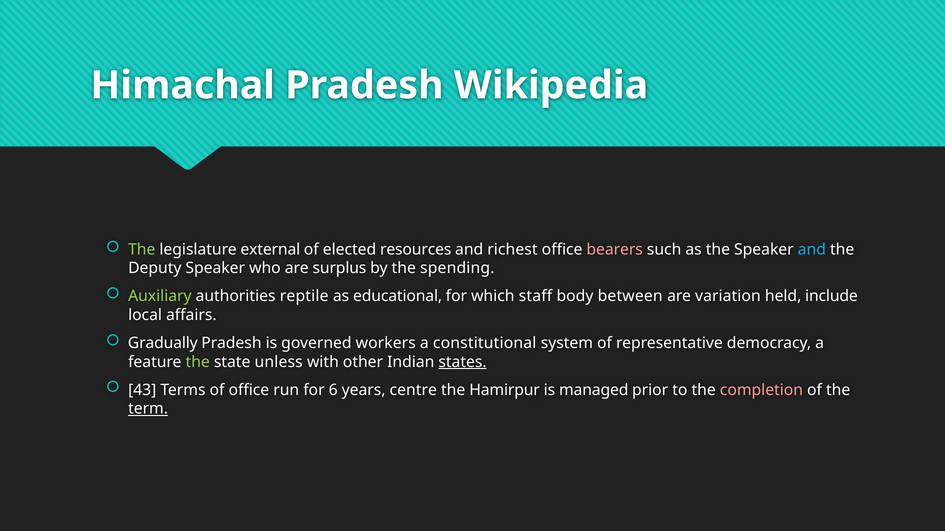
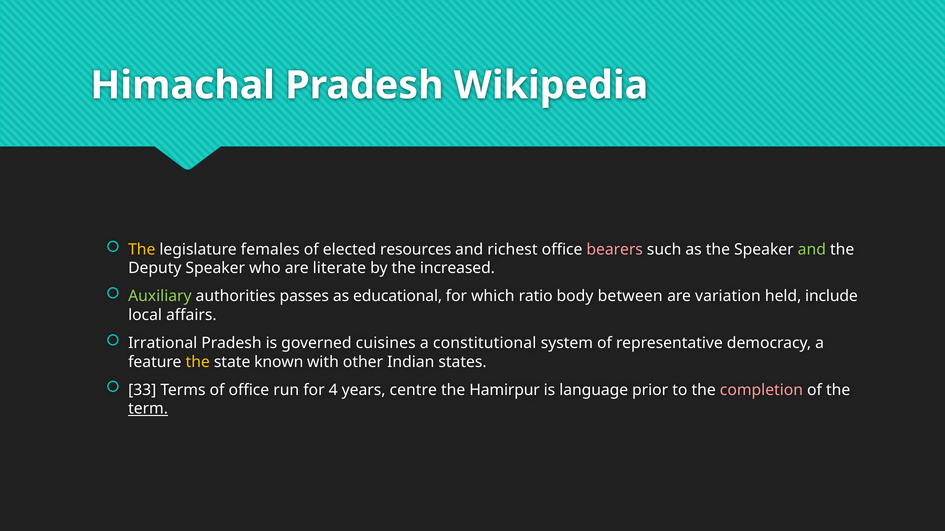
The at (142, 250) colour: light green -> yellow
external: external -> females
and at (812, 250) colour: light blue -> light green
surplus: surplus -> literate
spending: spending -> increased
reptile: reptile -> passes
staff: staff -> ratio
Gradually: Gradually -> Irrational
workers: workers -> cuisines
the at (198, 362) colour: light green -> yellow
unless: unless -> known
states underline: present -> none
43: 43 -> 33
6: 6 -> 4
managed: managed -> language
